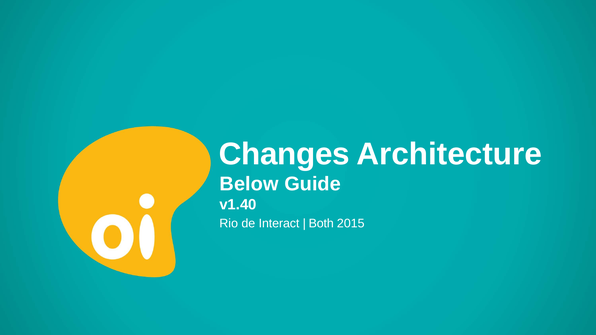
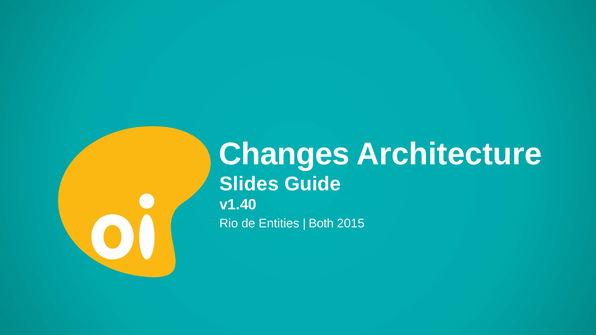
Below: Below -> Slides
Interact: Interact -> Entities
